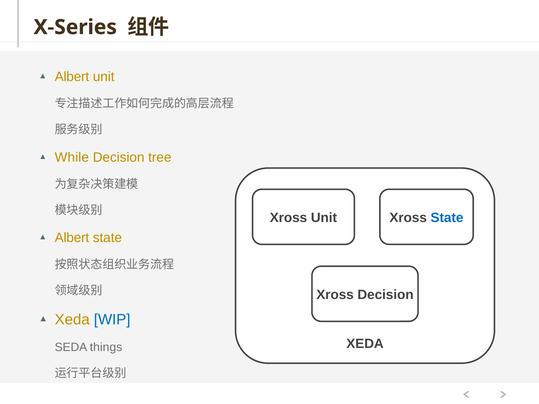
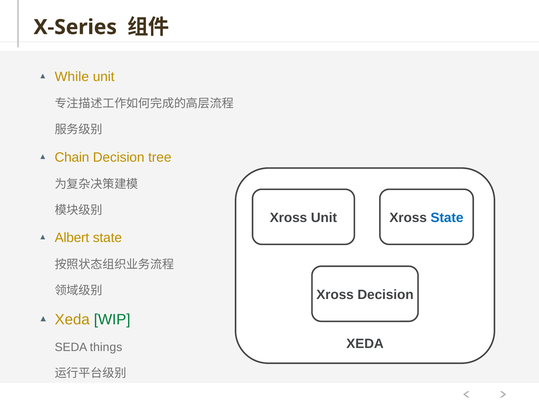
Albert at (72, 77): Albert -> While
While: While -> Chain
WIP colour: blue -> green
